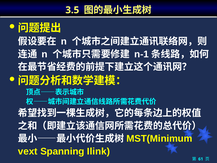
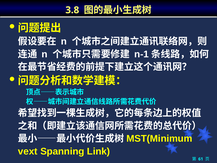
3.5: 3.5 -> 3.8
Ilink: Ilink -> Link
